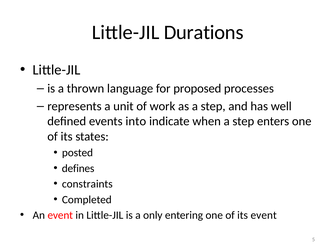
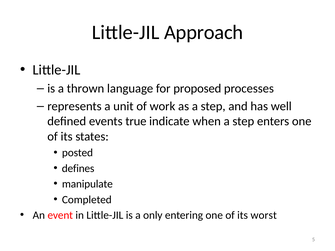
Durations: Durations -> Approach
into: into -> true
constraints: constraints -> manipulate
its event: event -> worst
